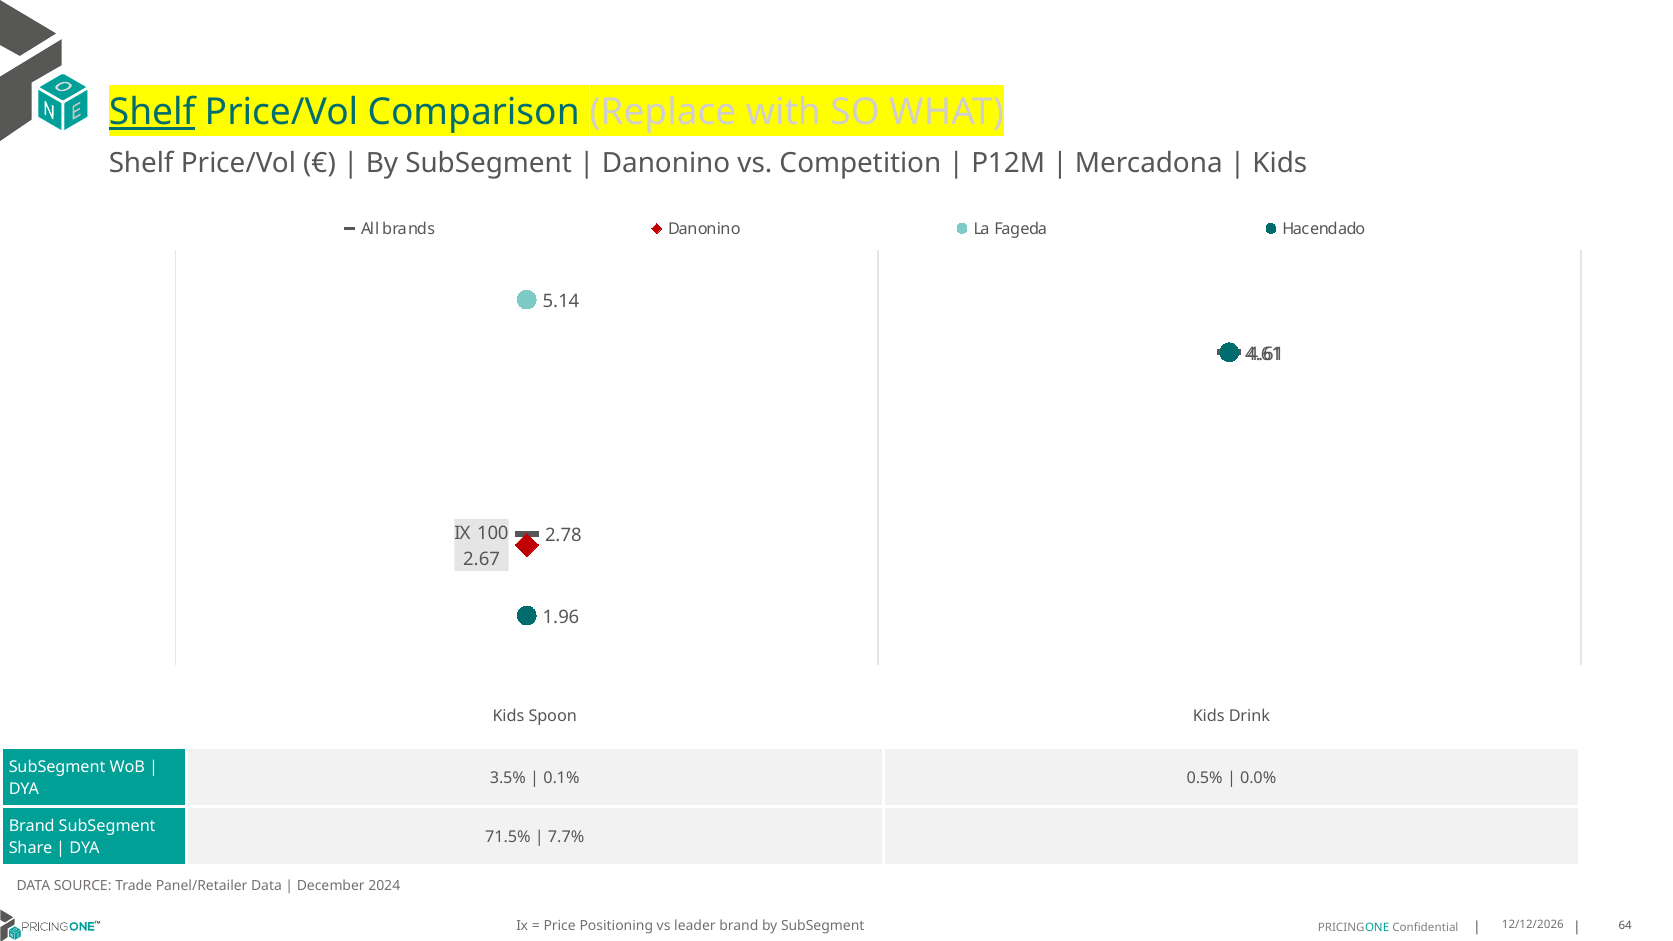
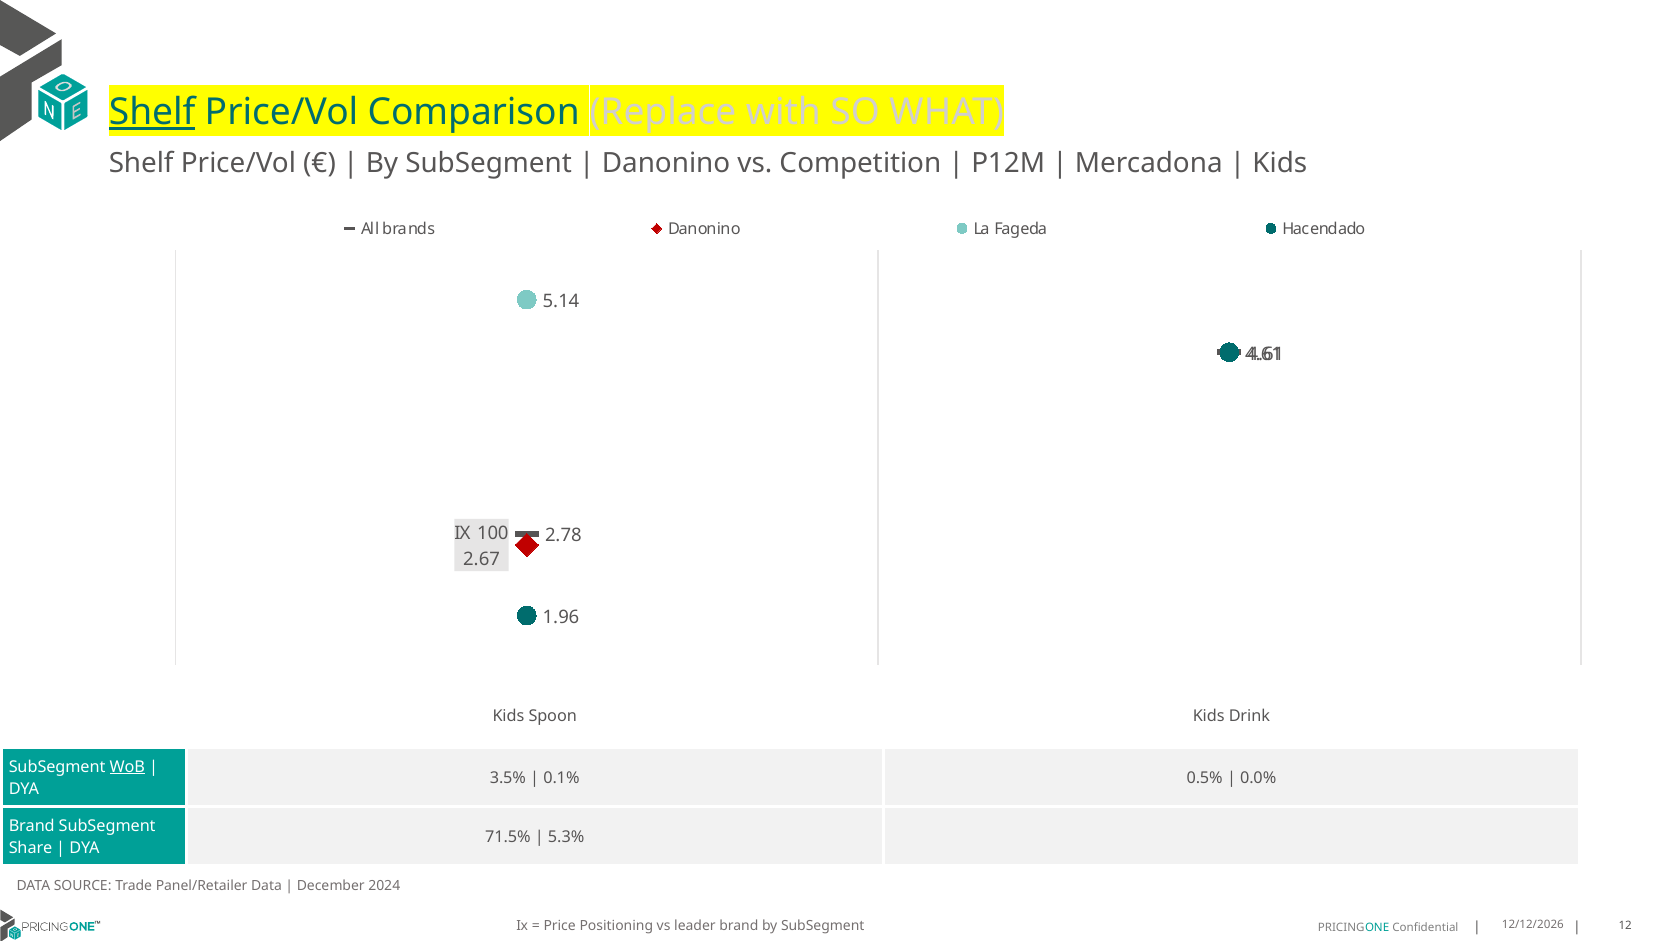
WoB underline: none -> present
7.7%: 7.7% -> 5.3%
64: 64 -> 12
